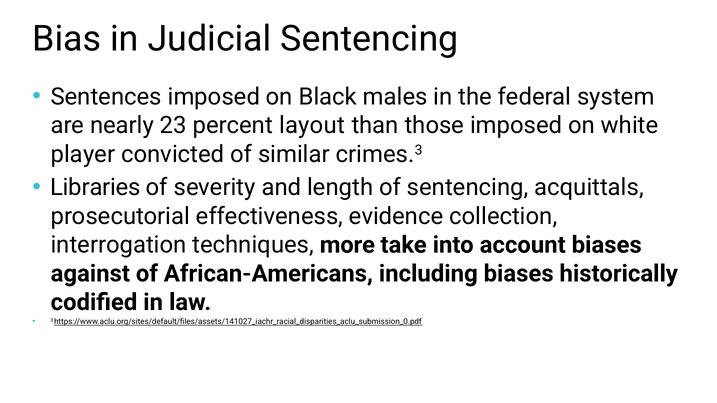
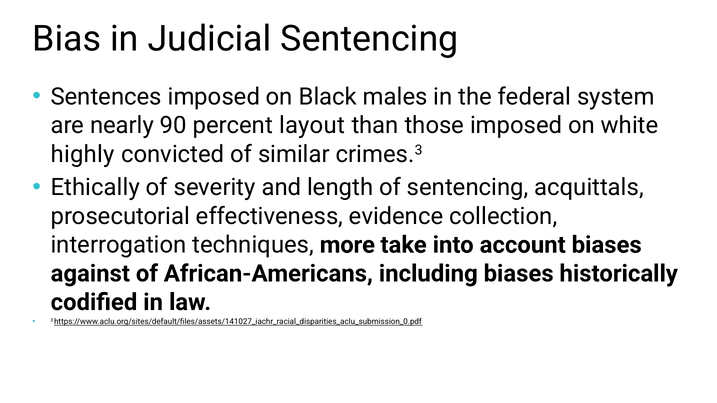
23: 23 -> 90
player: player -> highly
Libraries: Libraries -> Ethically
